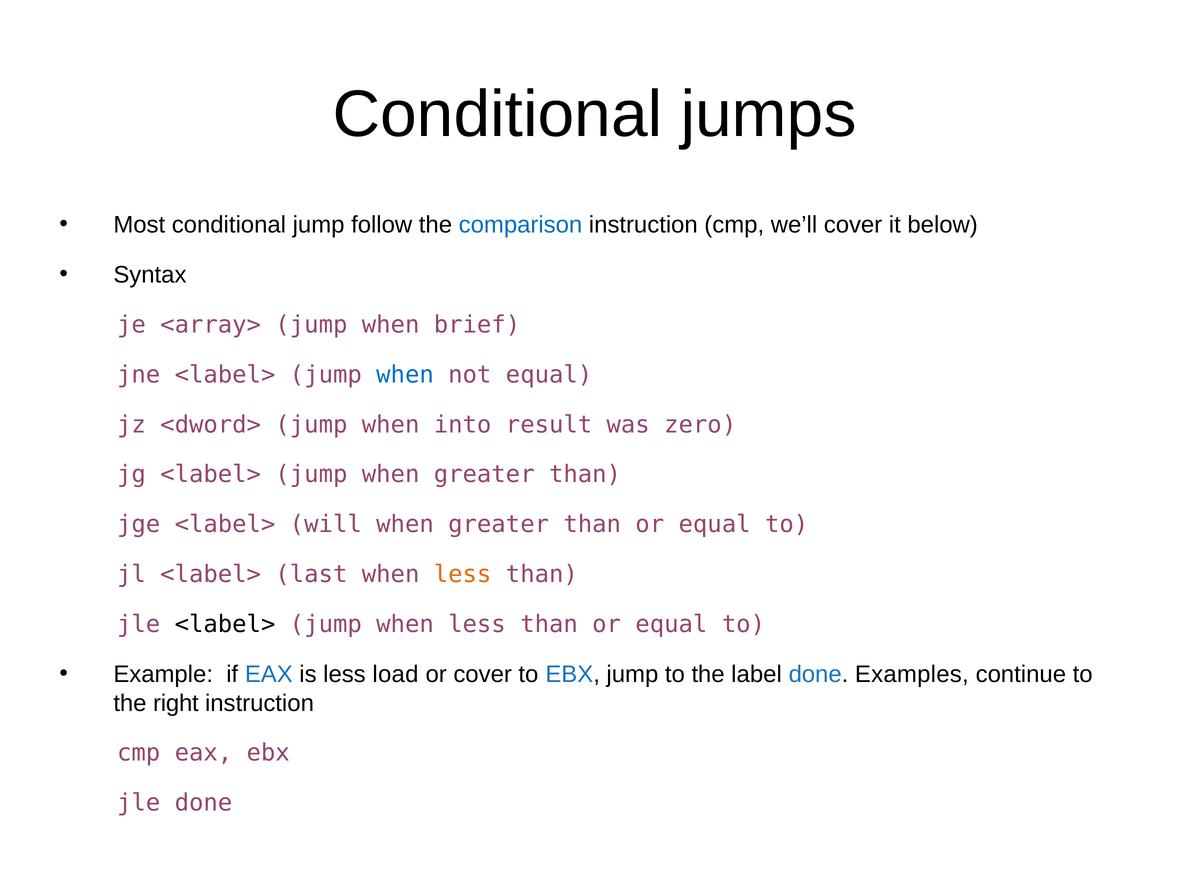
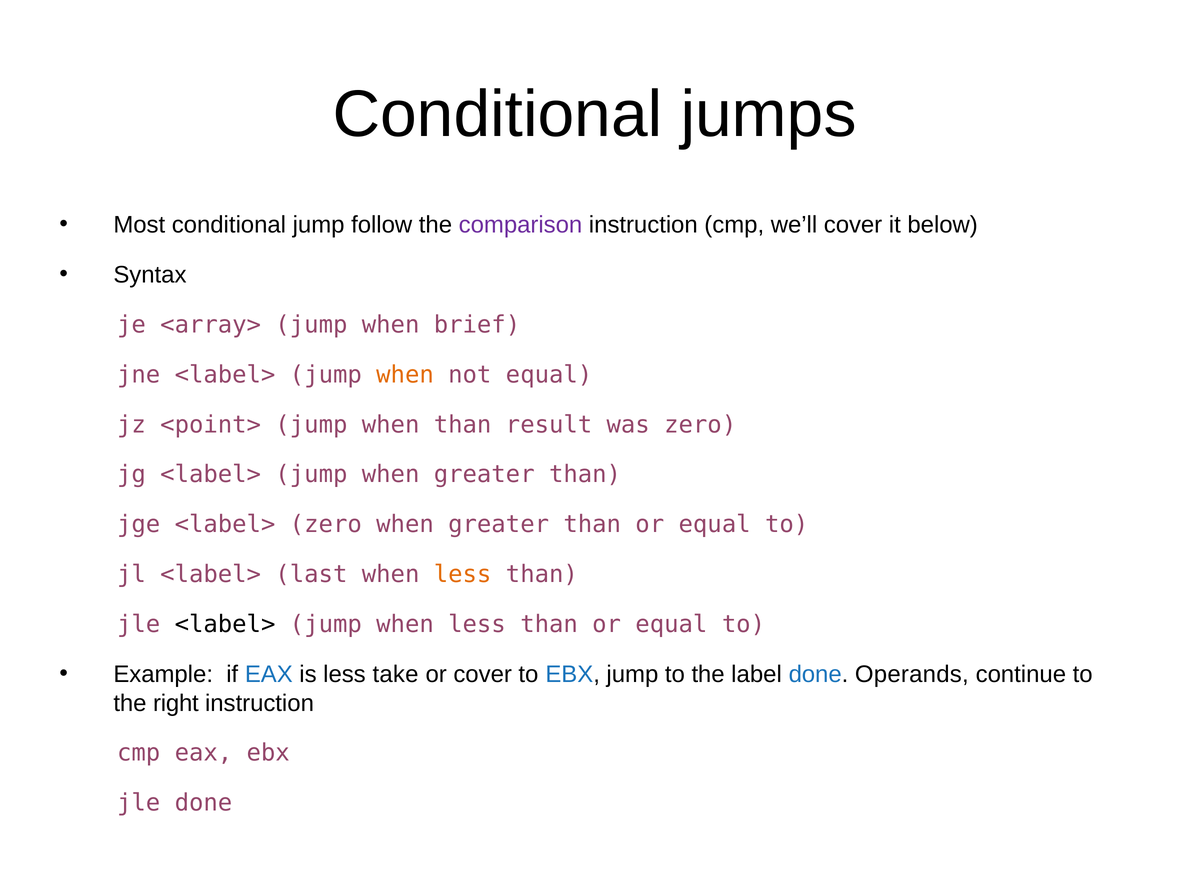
comparison colour: blue -> purple
when at (405, 375) colour: blue -> orange
<dword>: <dword> -> <point>
when into: into -> than
<label> will: will -> zero
load: load -> take
Examples: Examples -> Operands
